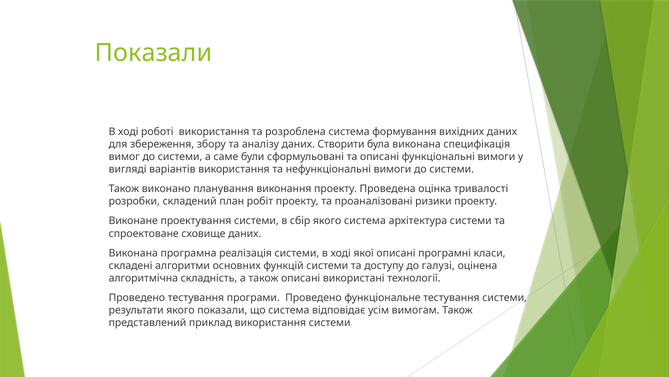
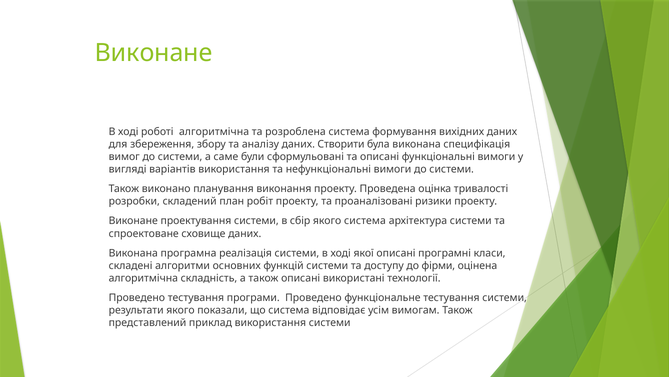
Показали at (154, 53): Показали -> Виконане
роботі використання: використання -> алгоритмічна
галузі: галузі -> фірми
